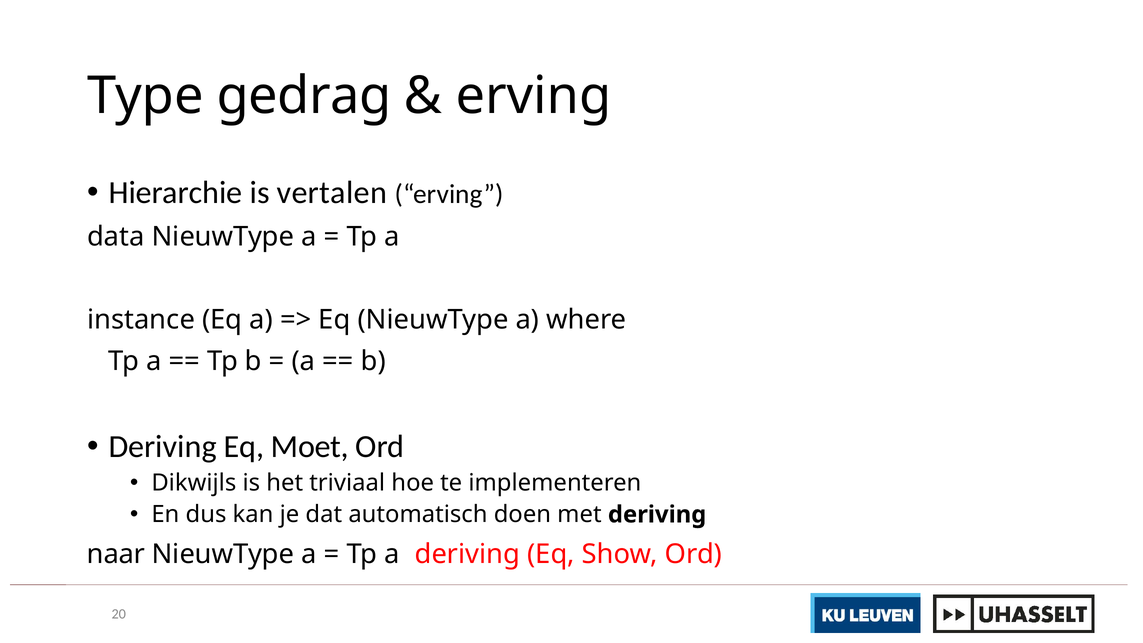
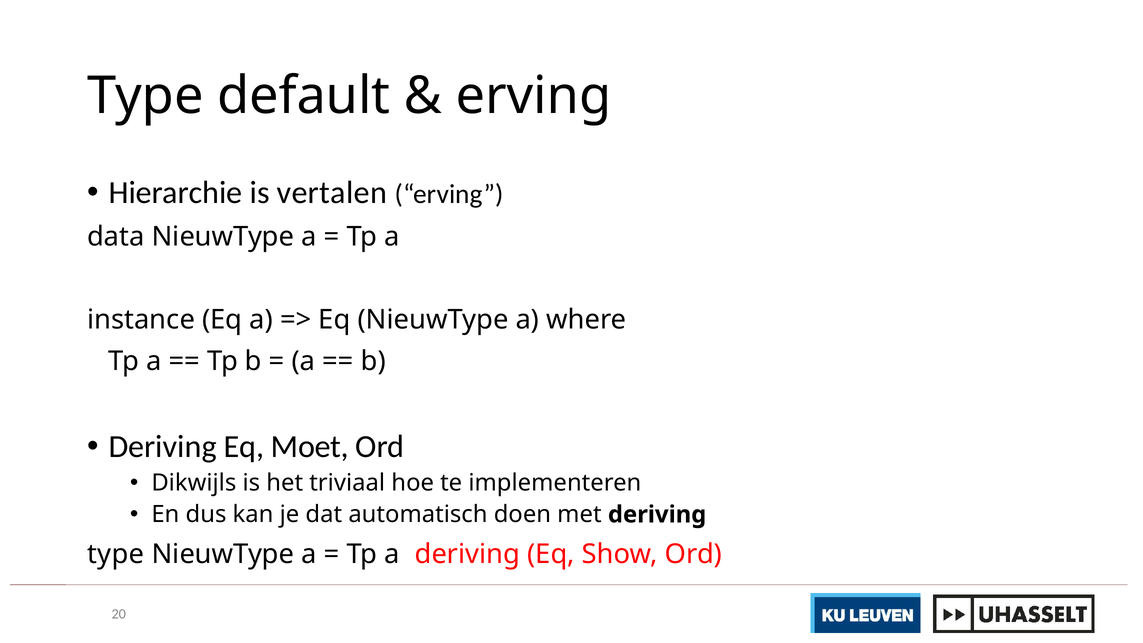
gedrag: gedrag -> default
naar at (116, 554): naar -> type
